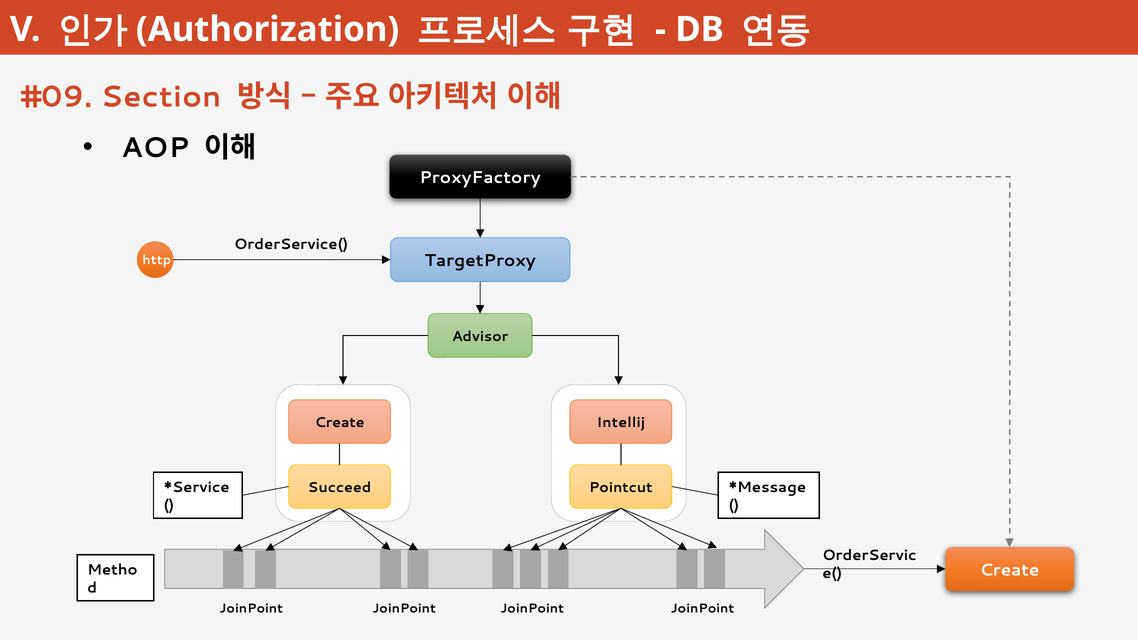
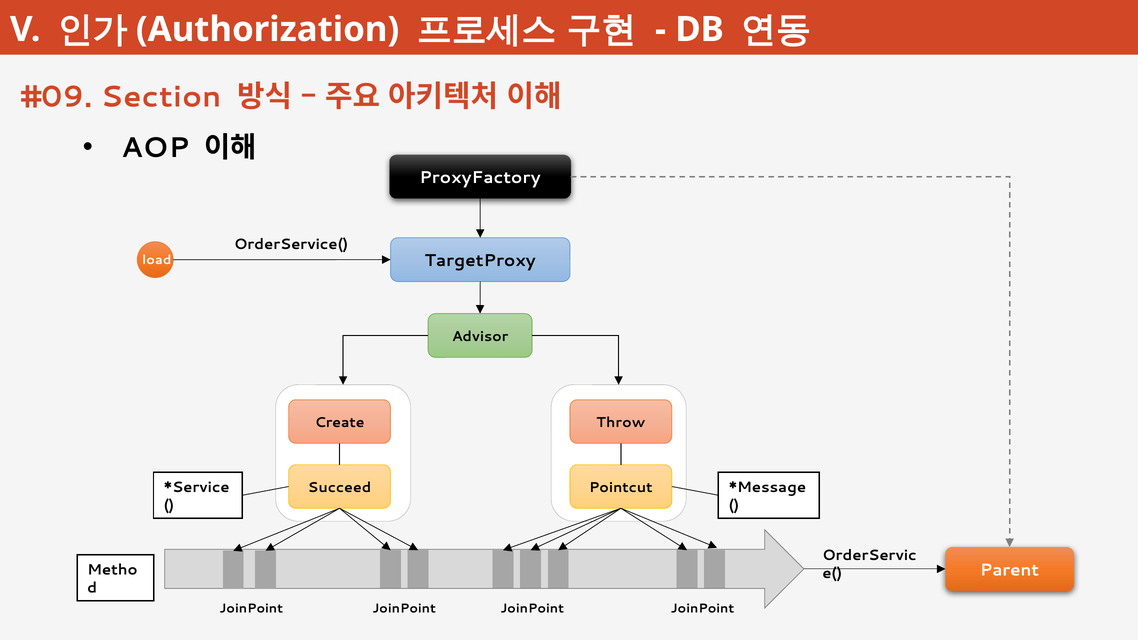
http: http -> load
Intellij: Intellij -> Throw
Create at (1010, 570): Create -> Parent
